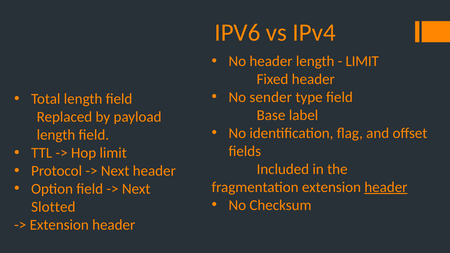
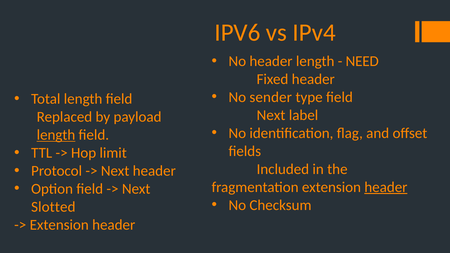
LIMIT at (362, 61): LIMIT -> NEED
Base at (271, 115): Base -> Next
length at (56, 135) underline: none -> present
